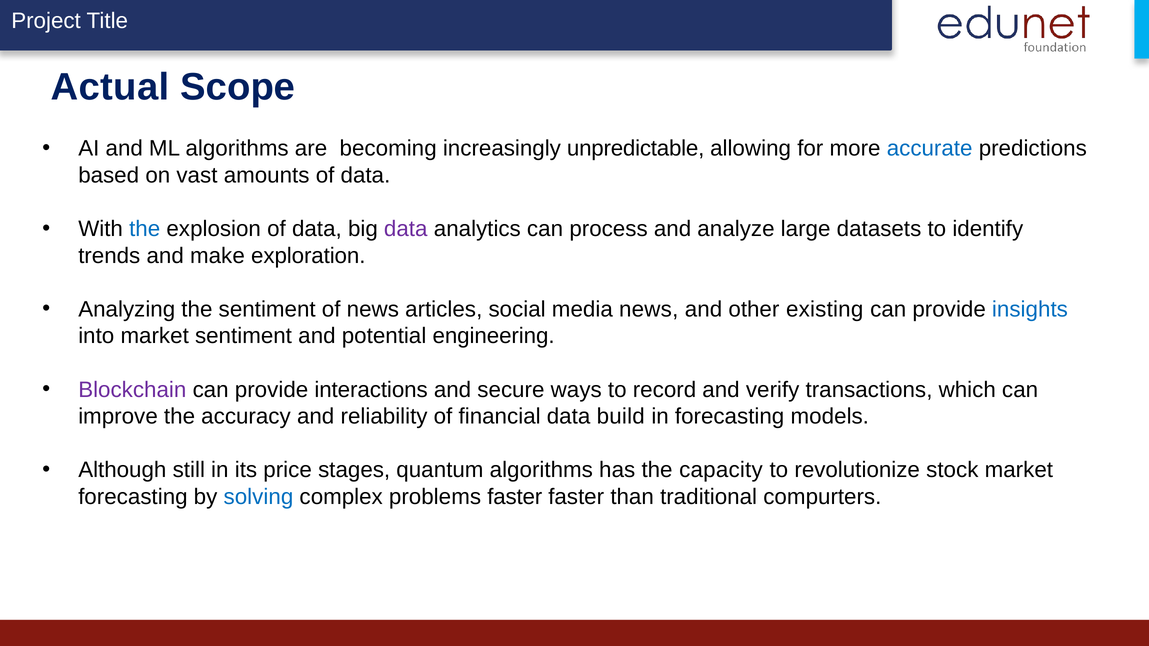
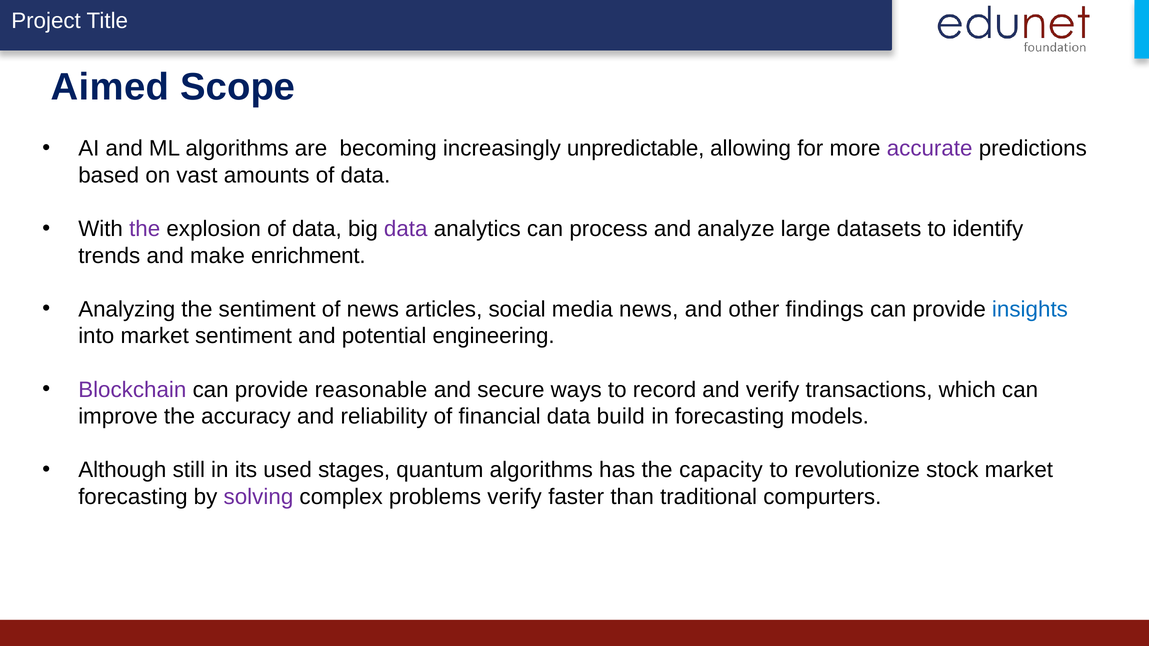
Actual: Actual -> Aimed
accurate colour: blue -> purple
the at (145, 229) colour: blue -> purple
exploration: exploration -> enrichment
existing: existing -> findings
interactions: interactions -> reasonable
price: price -> used
solving colour: blue -> purple
problems faster: faster -> verify
